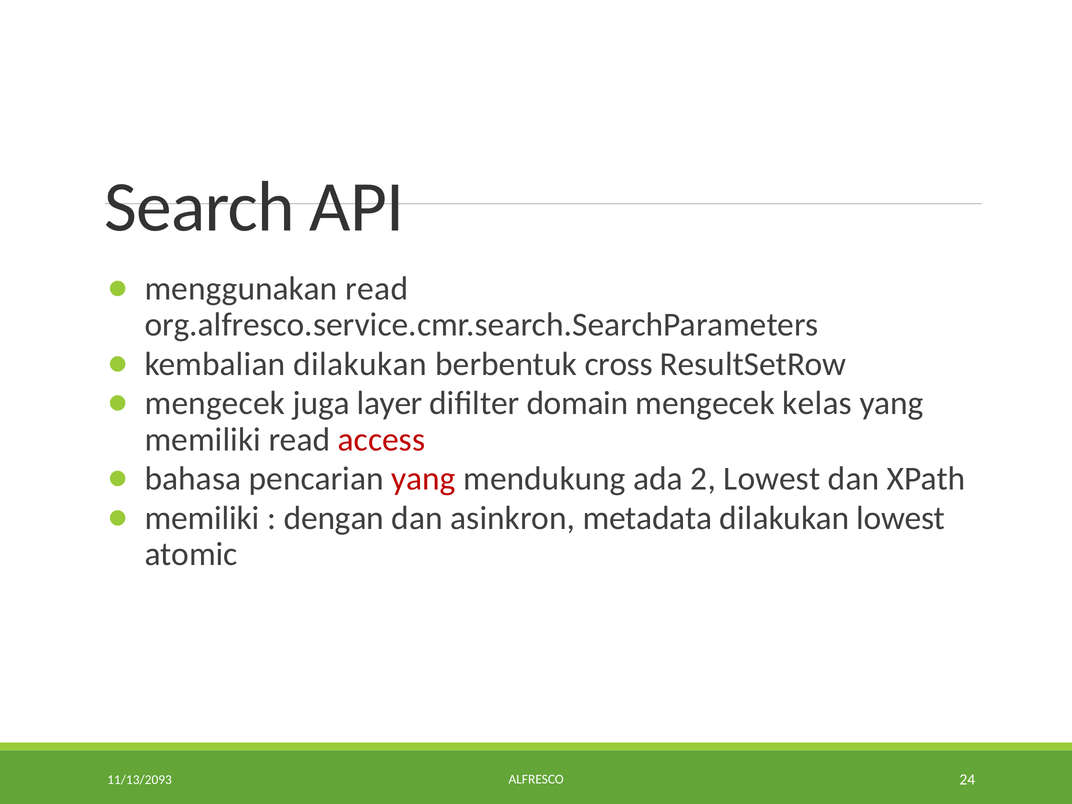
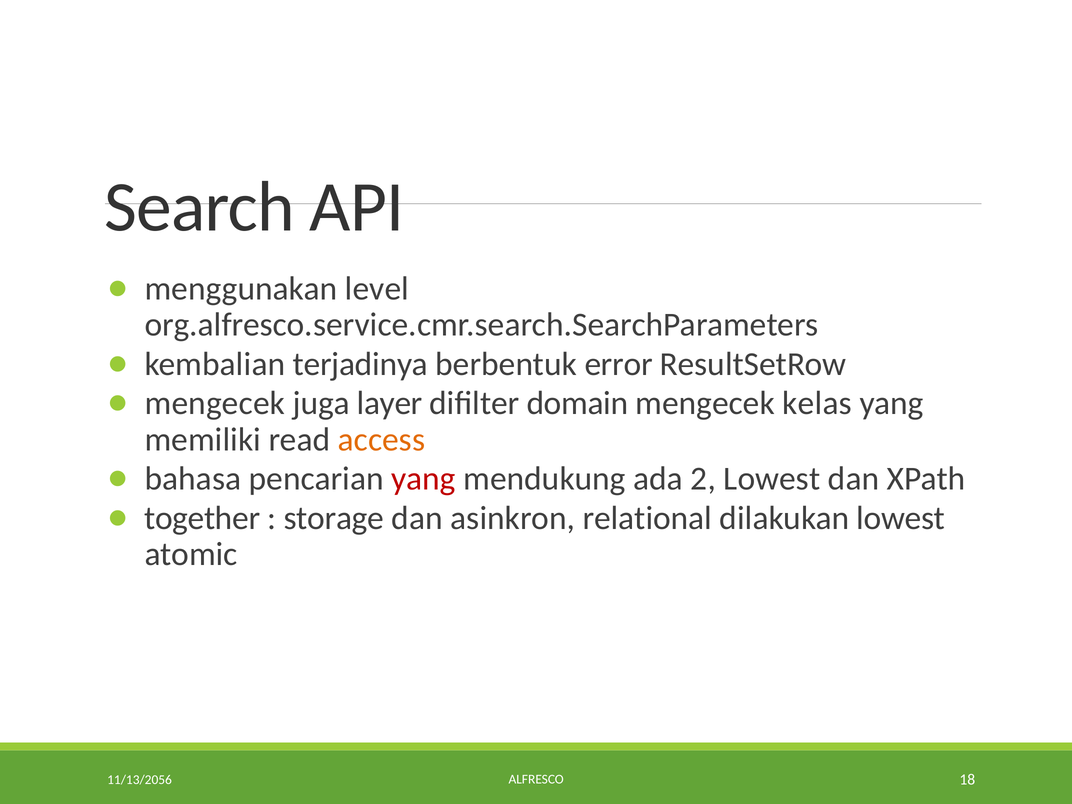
menggunakan read: read -> level
kembalian dilakukan: dilakukan -> terjadinya
cross: cross -> error
access colour: red -> orange
memiliki at (202, 518): memiliki -> together
dengan: dengan -> storage
metadata: metadata -> relational
11/13/2093: 11/13/2093 -> 11/13/2056
24: 24 -> 18
